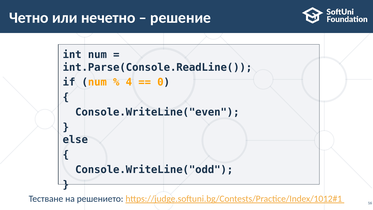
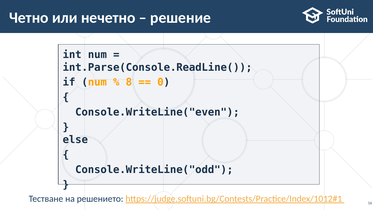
4: 4 -> 8
